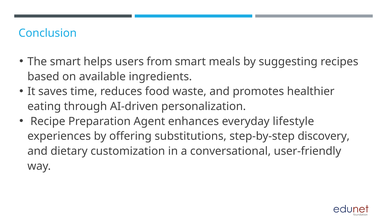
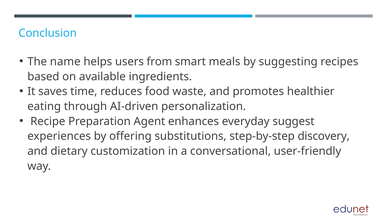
The smart: smart -> name
lifestyle: lifestyle -> suggest
